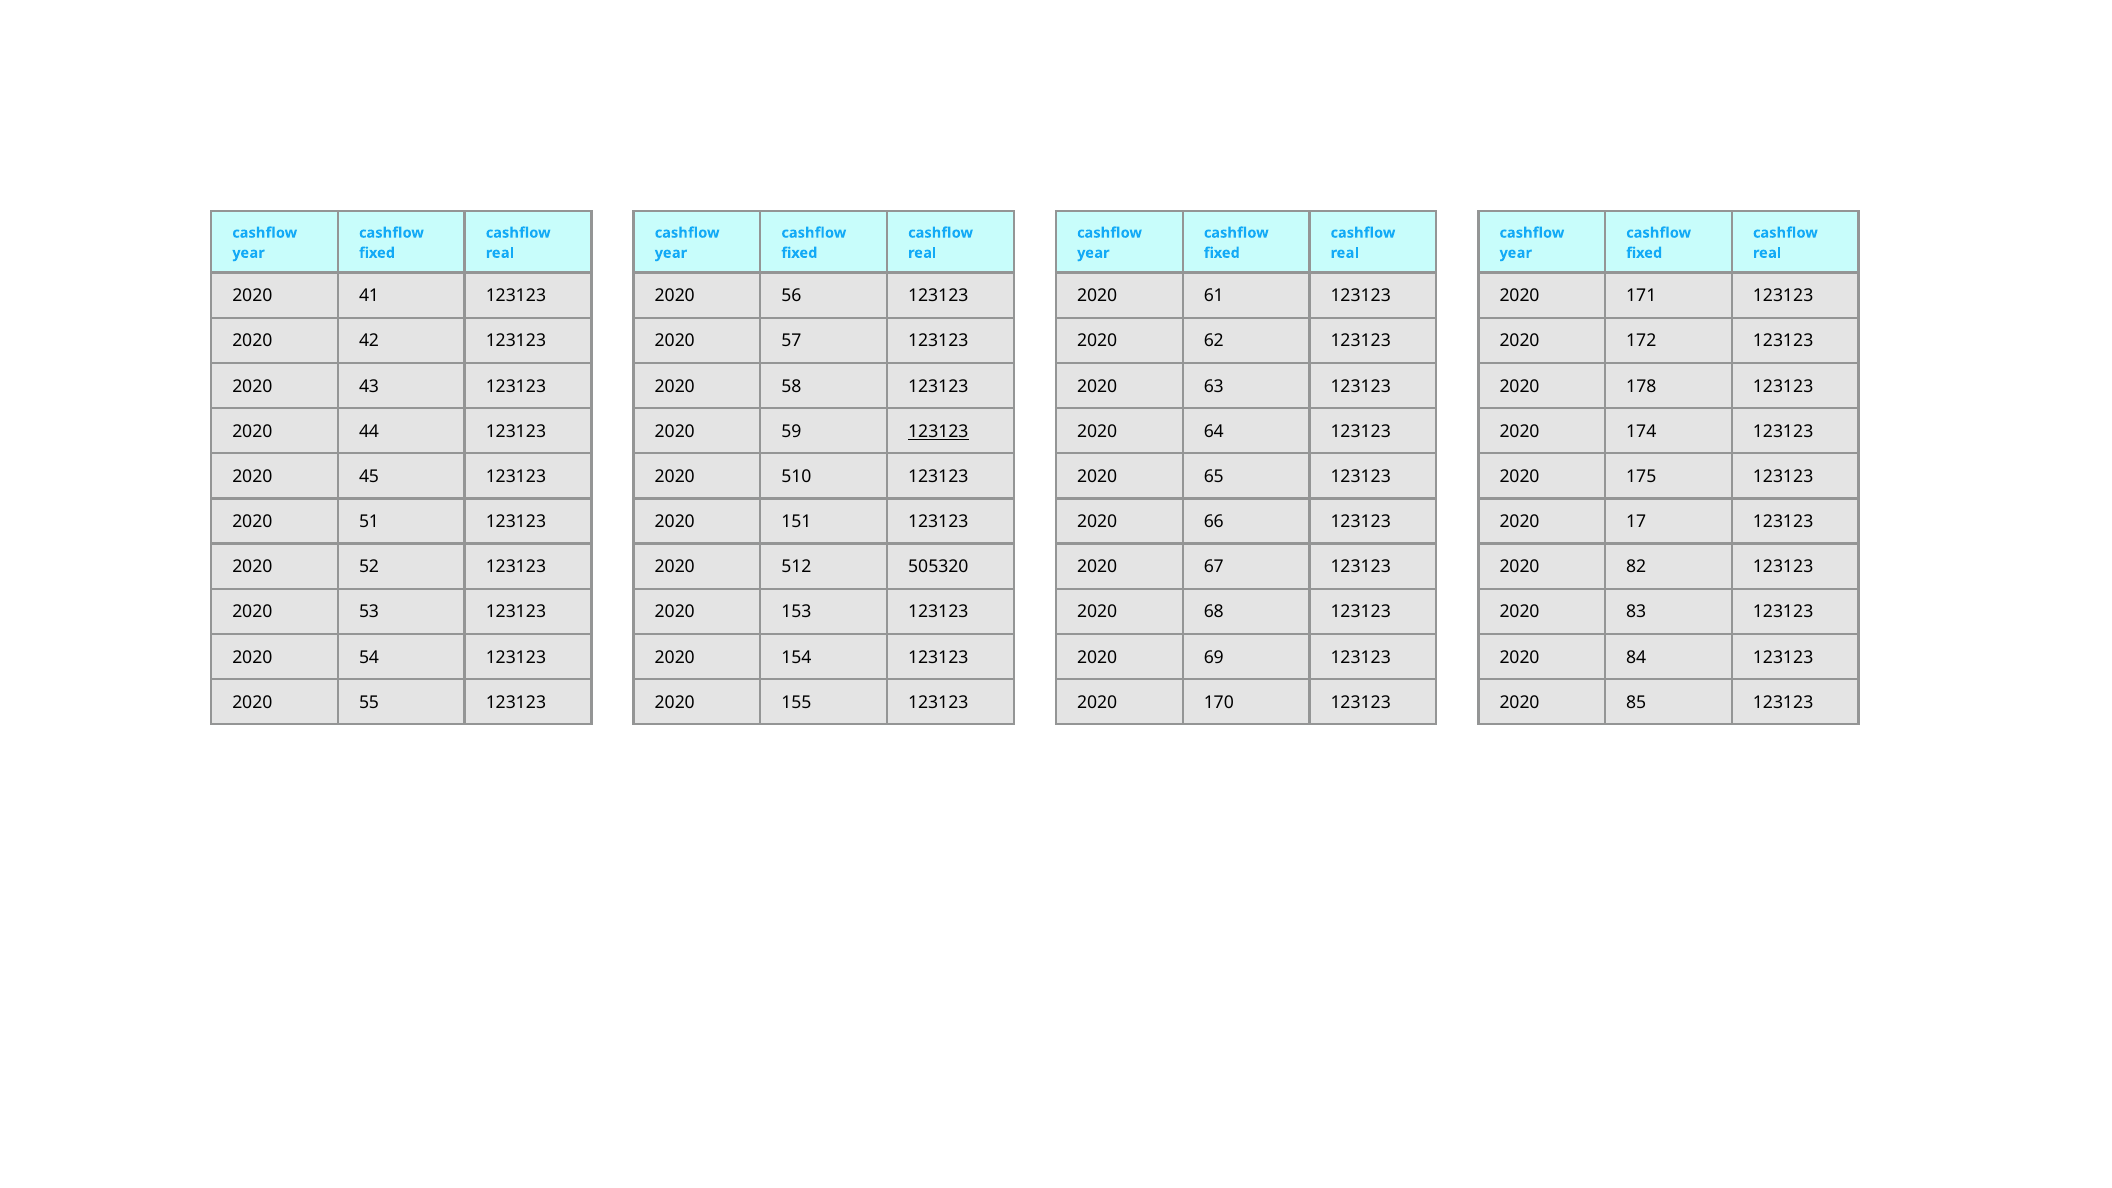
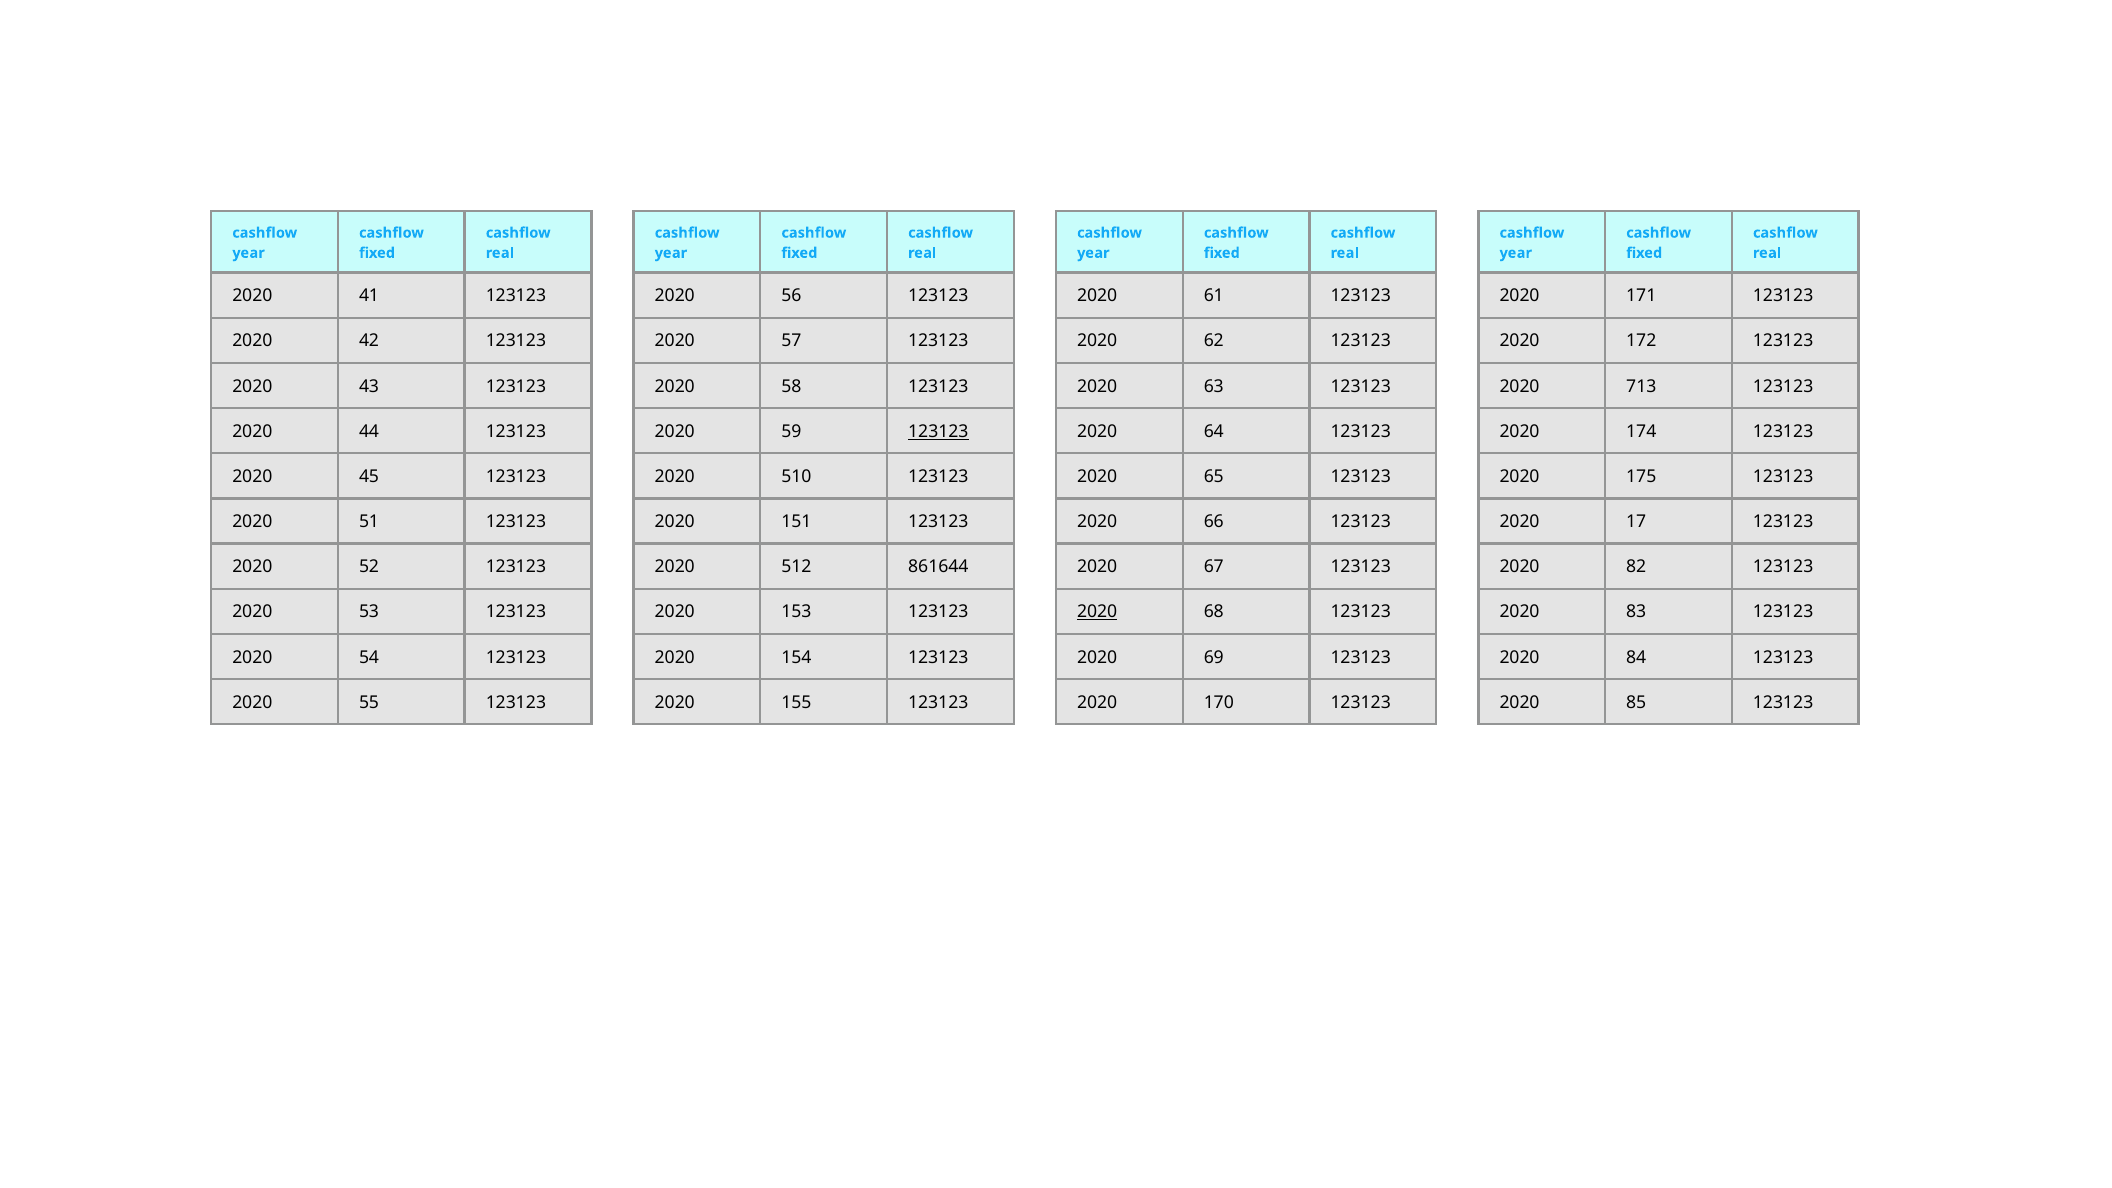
178: 178 -> 713
505320: 505320 -> 861644
2020 at (1097, 612) underline: none -> present
